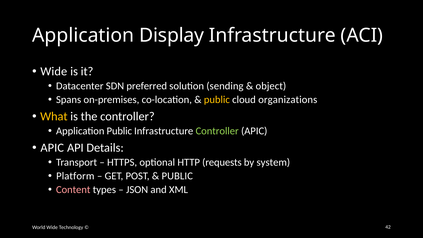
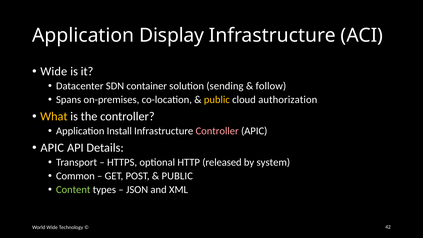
preferred: preferred -> container
object: object -> follow
organizations: organizations -> authorization
Application Public: Public -> Install
Controller at (217, 131) colour: light green -> pink
requests: requests -> released
Platform: Platform -> Common
Content colour: pink -> light green
